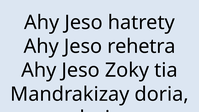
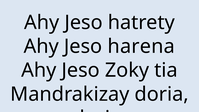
rehetra: rehetra -> harena
